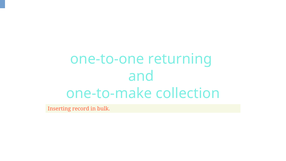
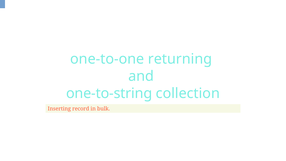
one-to-make: one-to-make -> one-to-string
